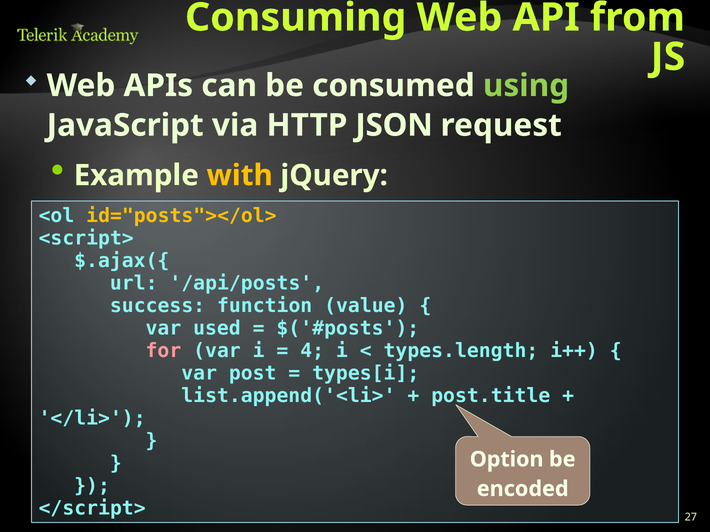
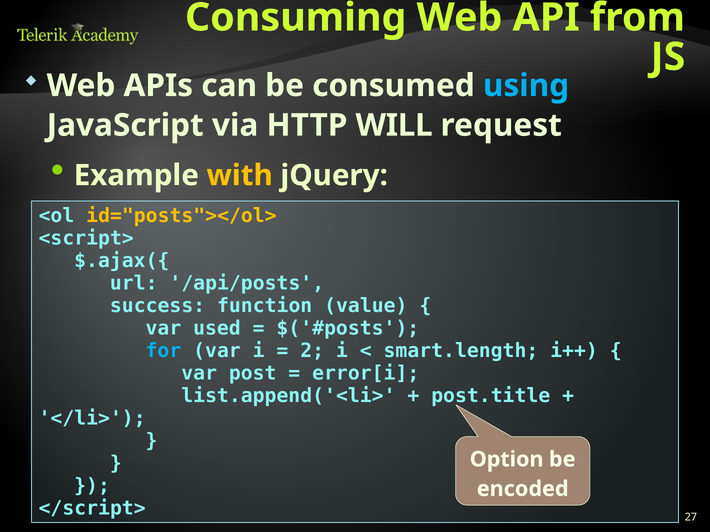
using colour: light green -> light blue
JSON: JSON -> WILL
for colour: pink -> light blue
4: 4 -> 2
types.length: types.length -> smart.length
types[i: types[i -> error[i
